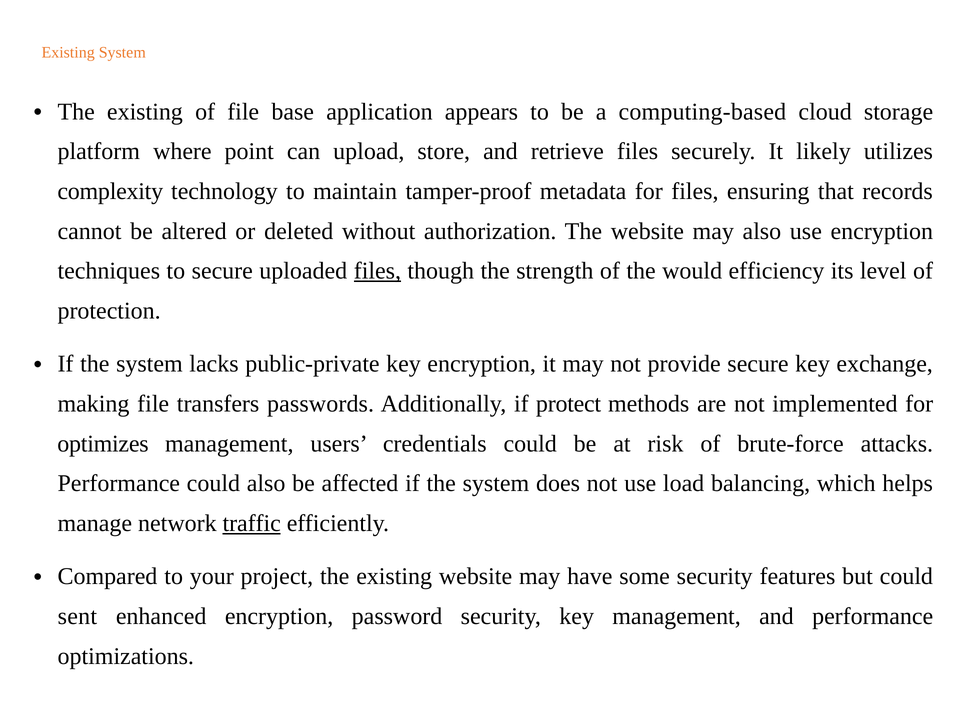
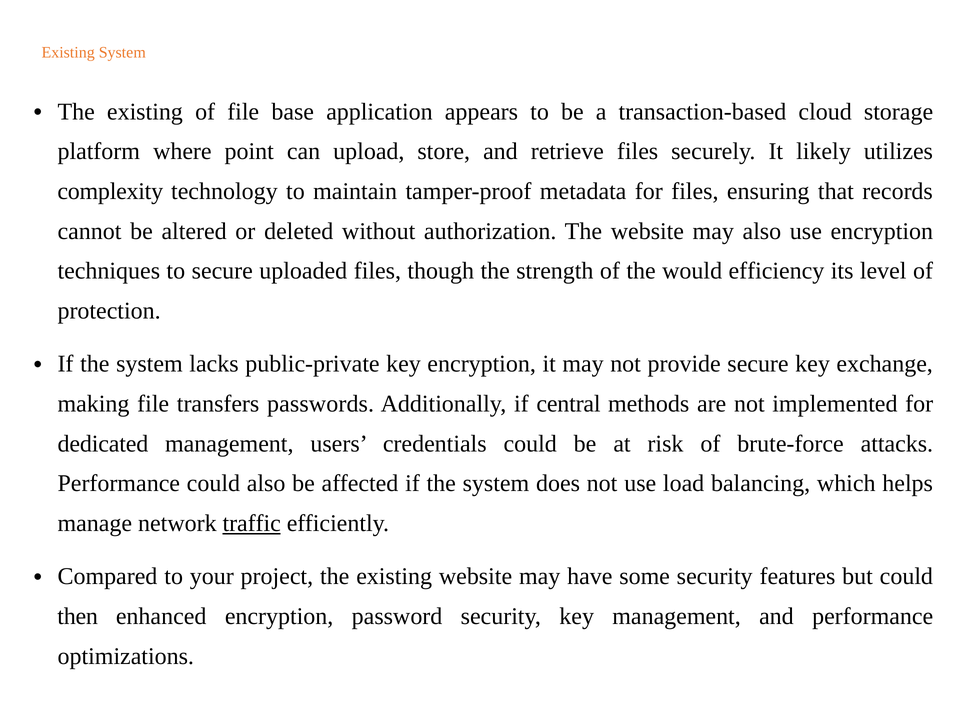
computing-based: computing-based -> transaction-based
files at (377, 271) underline: present -> none
protect: protect -> central
optimizes: optimizes -> dedicated
sent: sent -> then
